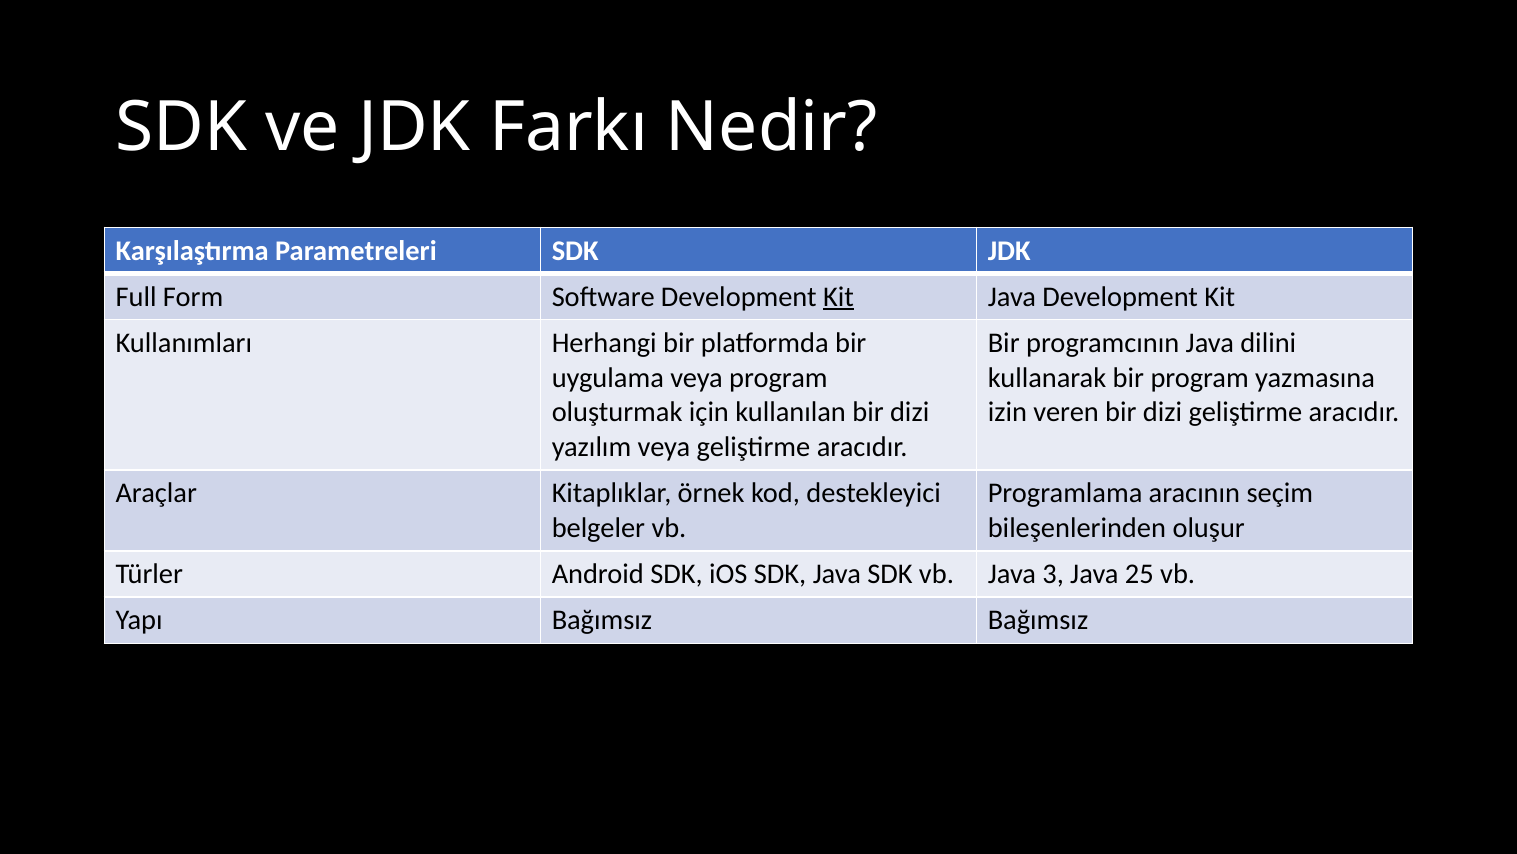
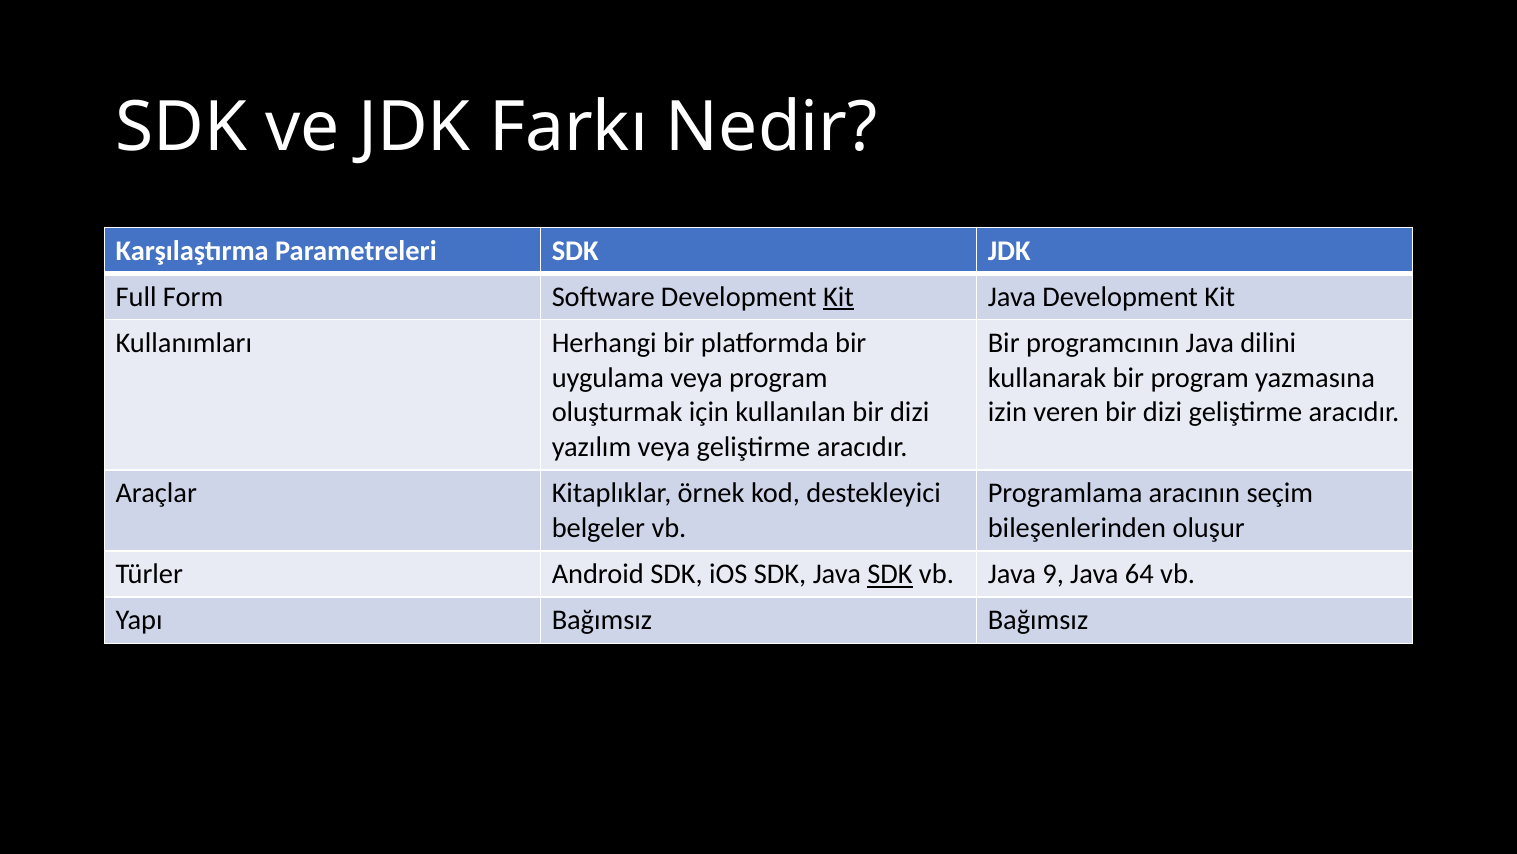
SDK at (890, 574) underline: none -> present
3: 3 -> 9
25: 25 -> 64
